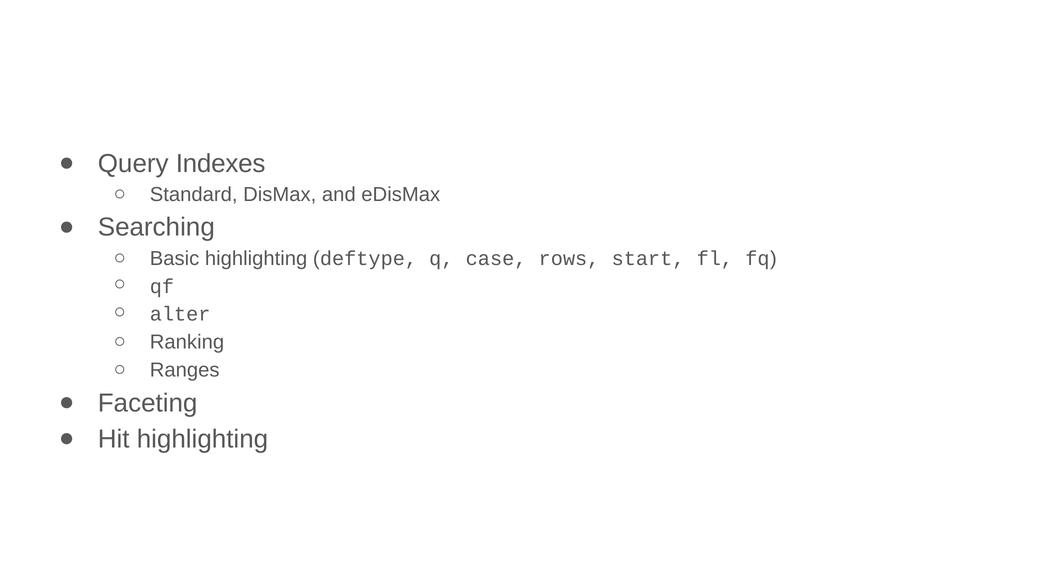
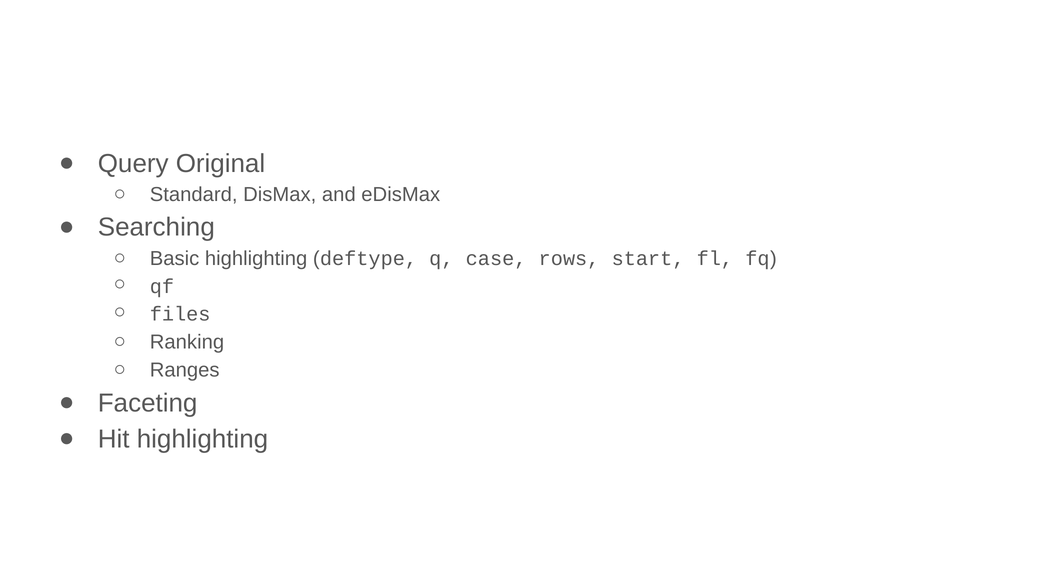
Indexes: Indexes -> Original
alter: alter -> files
